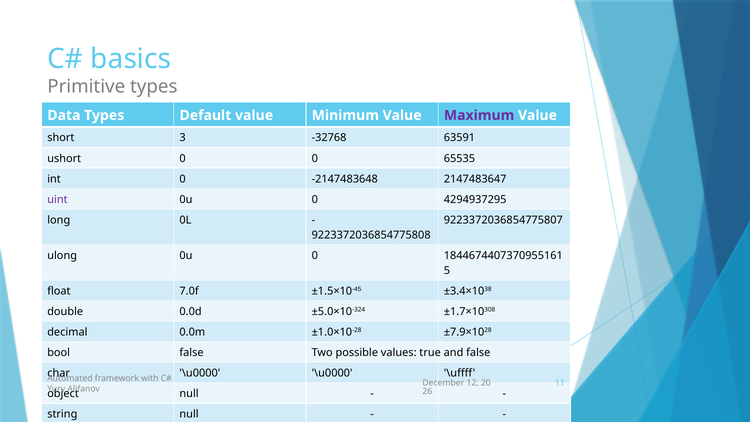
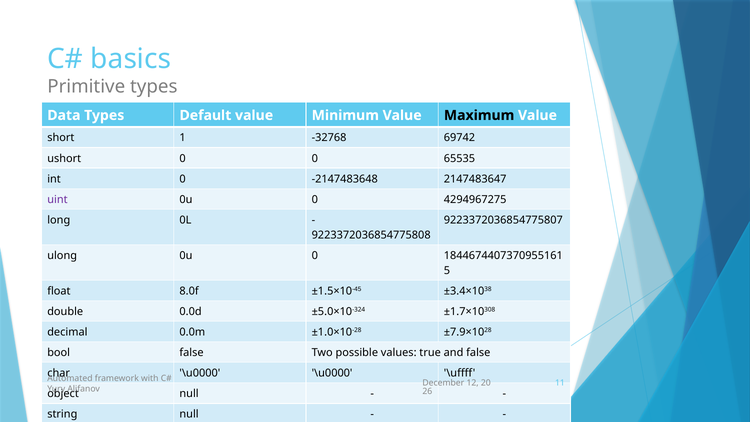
Maximum colour: purple -> black
3: 3 -> 1
63591: 63591 -> 69742
4294937295: 4294937295 -> 4294967275
7.0f: 7.0f -> 8.0f
